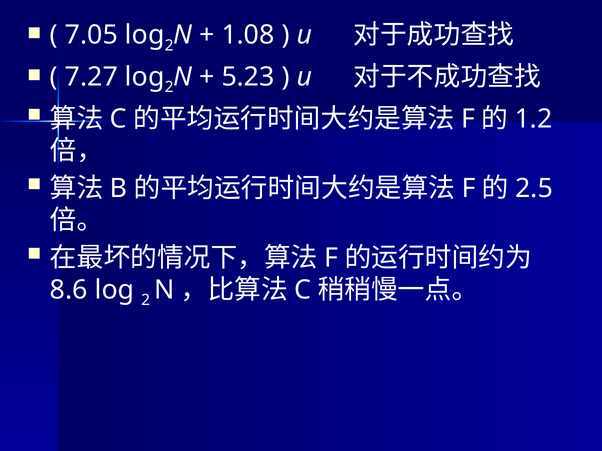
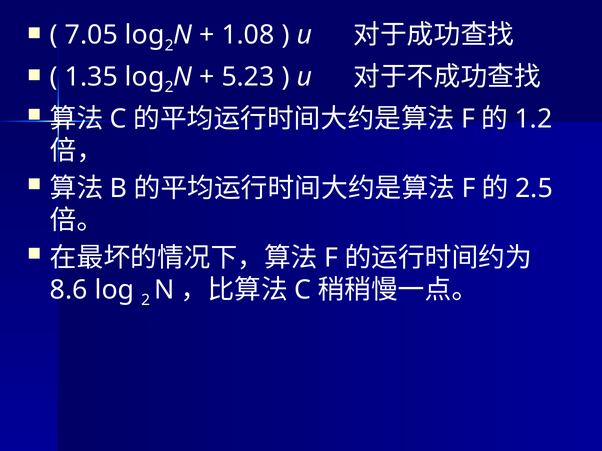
7.27: 7.27 -> 1.35
